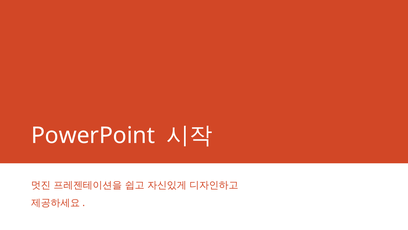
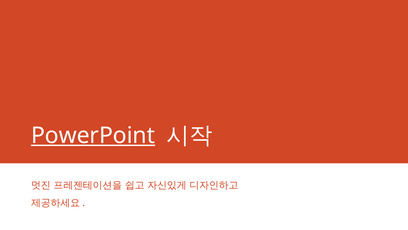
PowerPoint underline: none -> present
